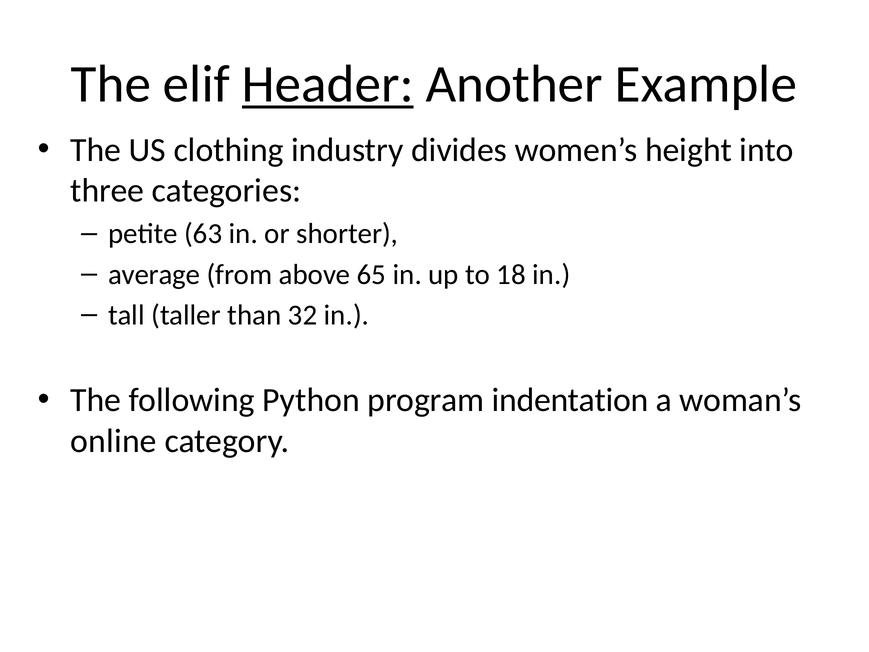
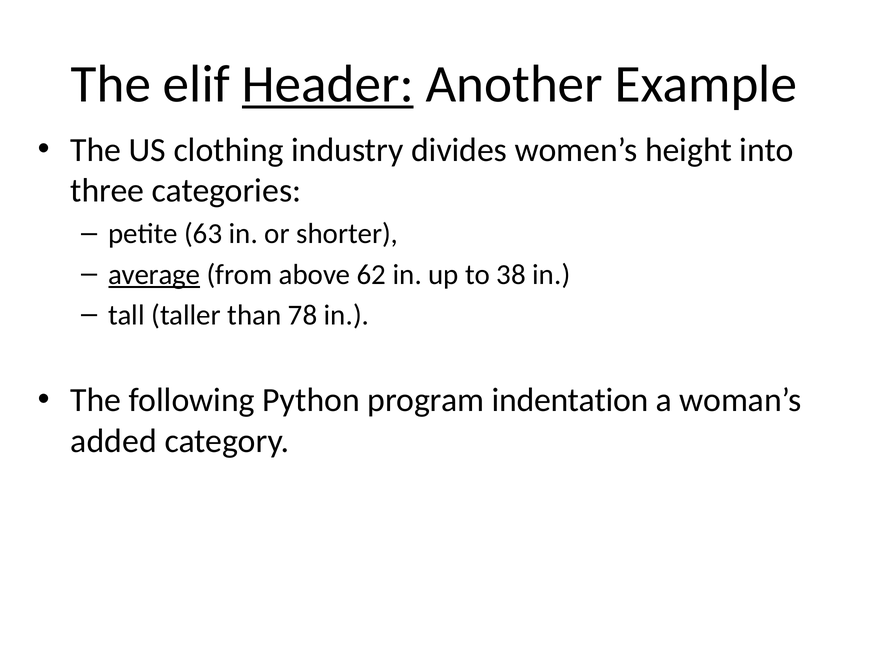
average underline: none -> present
65: 65 -> 62
18: 18 -> 38
32: 32 -> 78
online: online -> added
